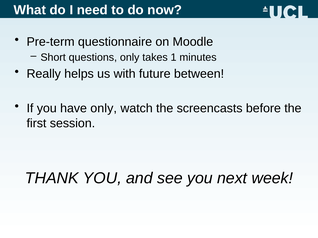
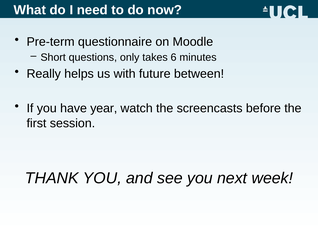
1: 1 -> 6
have only: only -> year
